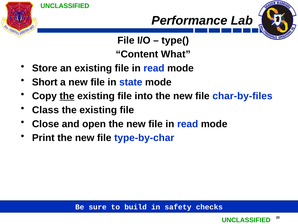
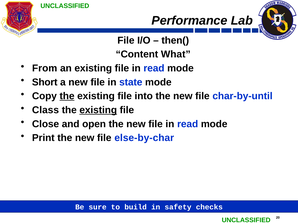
type(: type( -> then(
Store: Store -> From
char-by-files: char-by-files -> char-by-until
existing at (98, 110) underline: none -> present
type-by-char: type-by-char -> else-by-char
